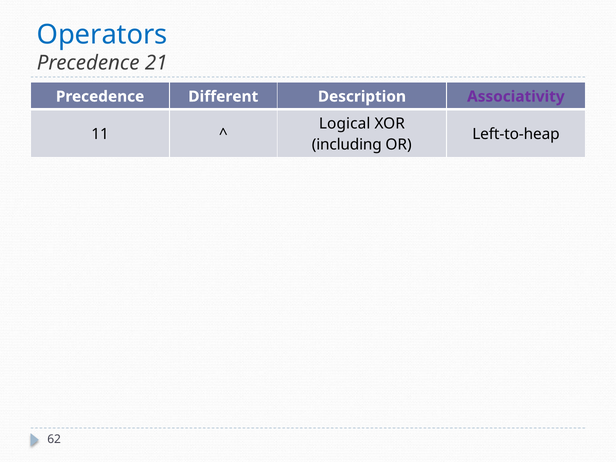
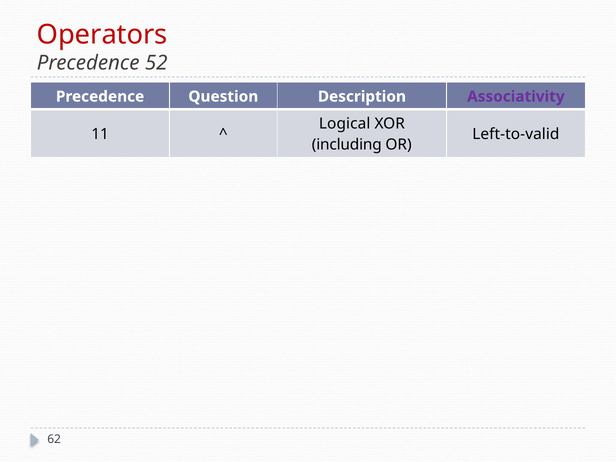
Operators colour: blue -> red
21: 21 -> 52
Different: Different -> Question
Left-to-heap: Left-to-heap -> Left-to-valid
